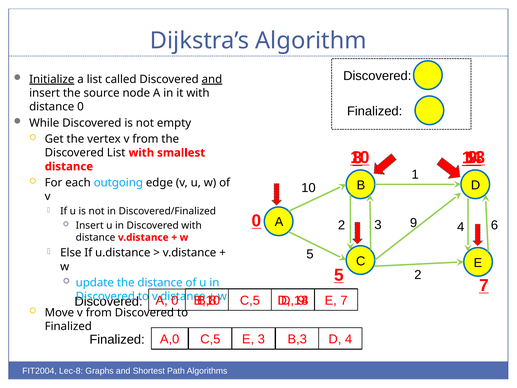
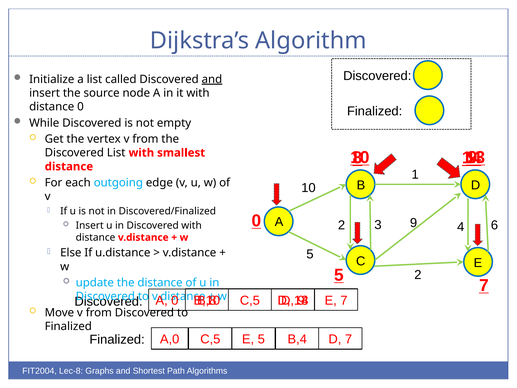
Initialize underline: present -> none
E 3: 3 -> 5
B,3: B,3 -> B,4
D 4: 4 -> 7
